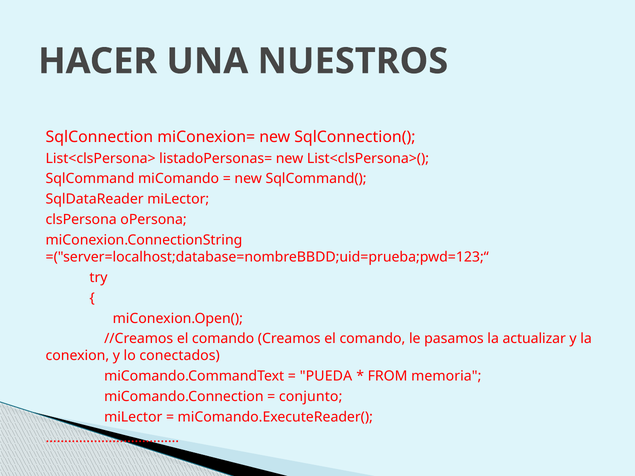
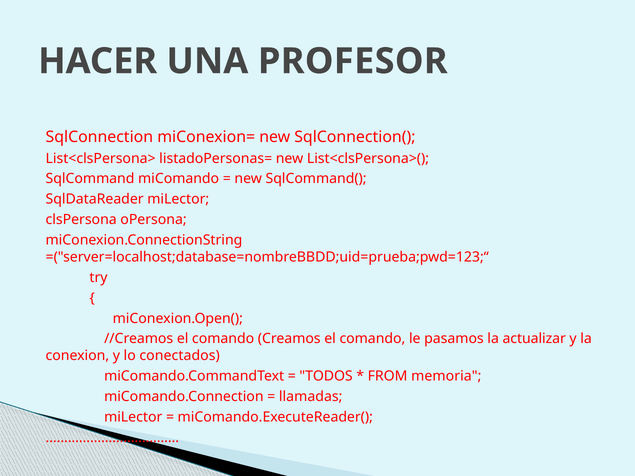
NUESTROS: NUESTROS -> PROFESOR
PUEDA: PUEDA -> TODOS
conjunto: conjunto -> llamadas
